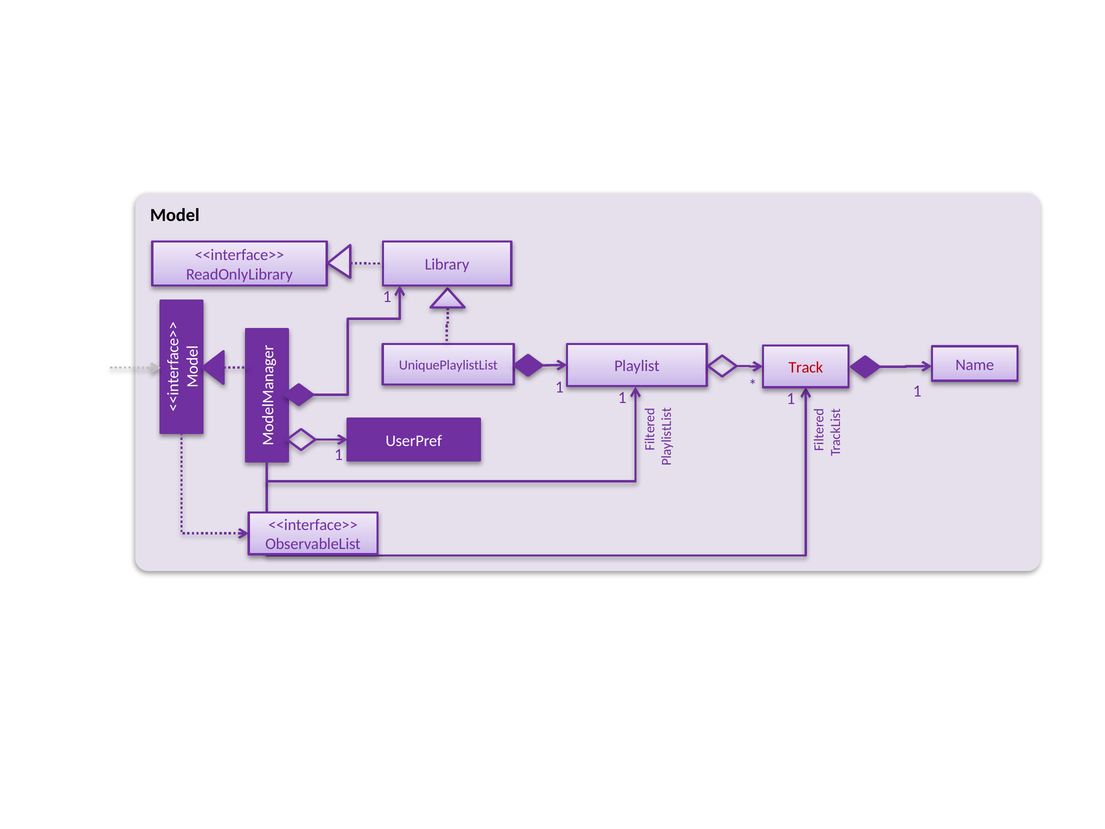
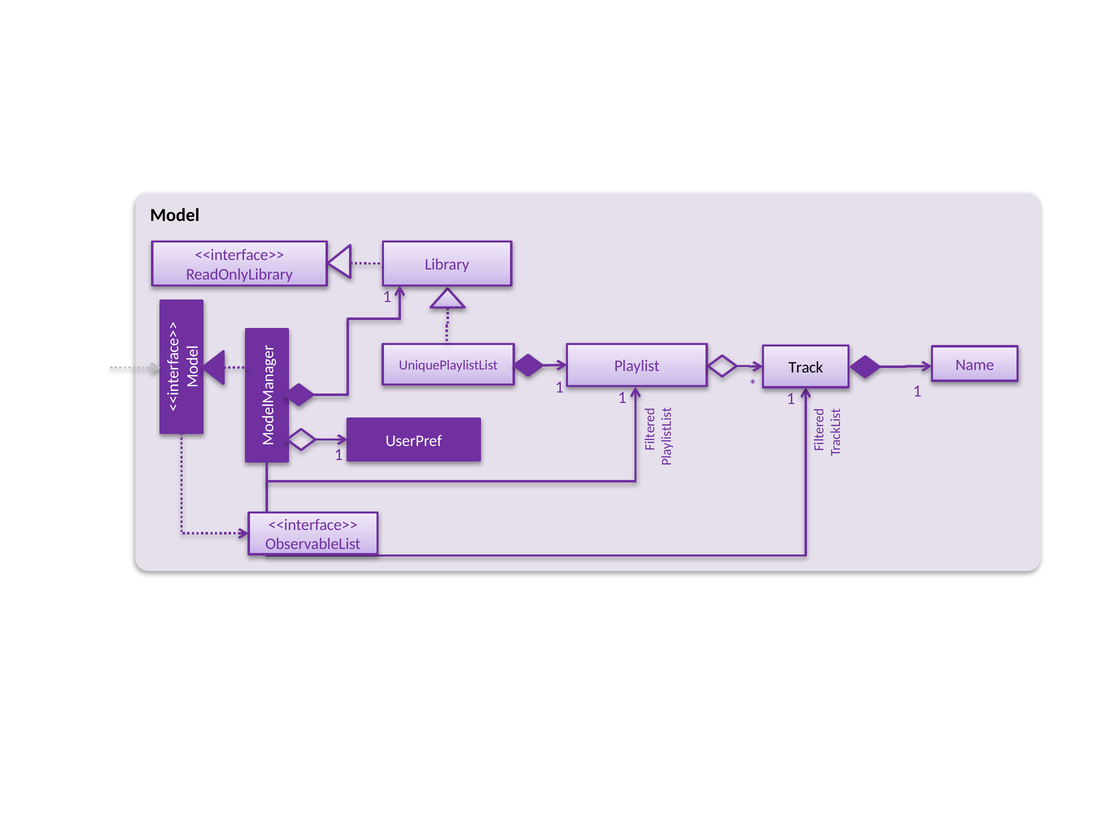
Track colour: red -> black
